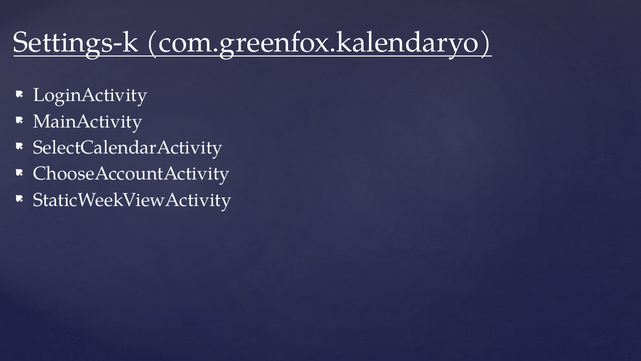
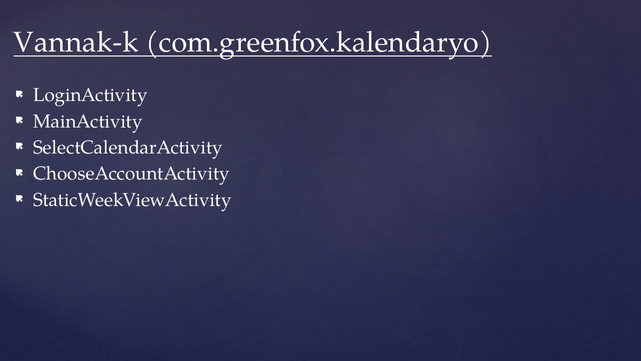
Settings-k: Settings-k -> Vannak-k
